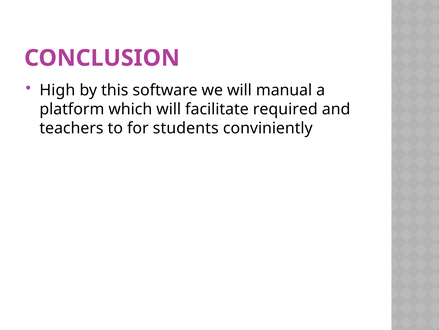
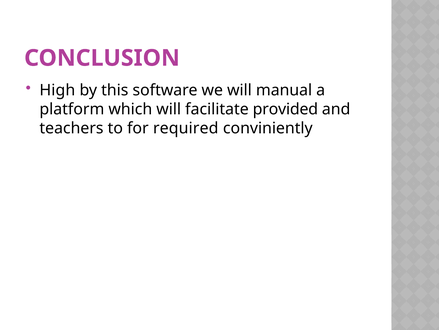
required: required -> provided
students: students -> required
